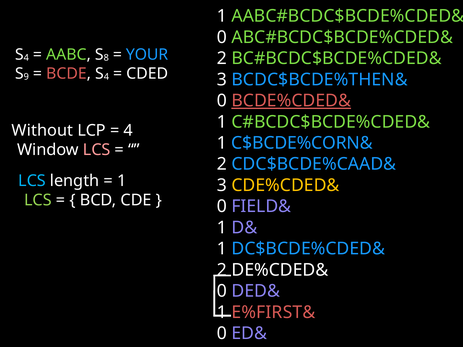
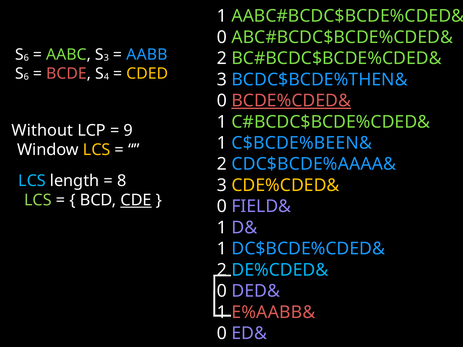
4 at (26, 58): 4 -> 6
8 at (106, 58): 8 -> 3
YOUR: YOUR -> AABB
9 at (26, 77): 9 -> 6
CDED colour: white -> yellow
4 at (128, 131): 4 -> 9
C$BCDE%CORN&: C$BCDE%CORN& -> C$BCDE%BEEN&
LCS at (97, 150) colour: pink -> yellow
CDC$BCDE%CAAD&: CDC$BCDE%CAAD& -> CDC$BCDE%AAAA&
1 at (122, 181): 1 -> 8
CDE underline: none -> present
DE%CDED& colour: white -> light blue
E%FIRST&: E%FIRST& -> E%AABB&
